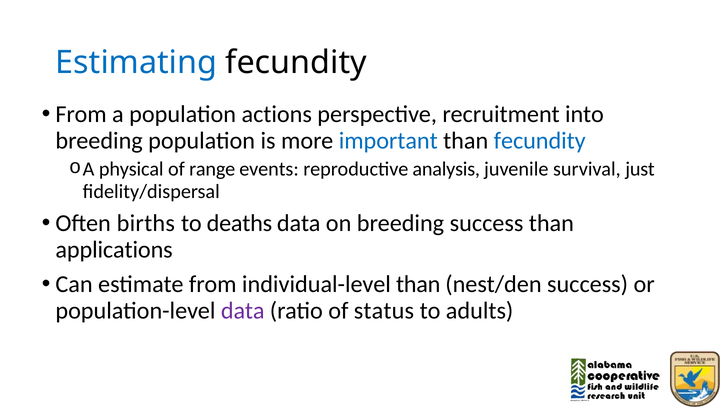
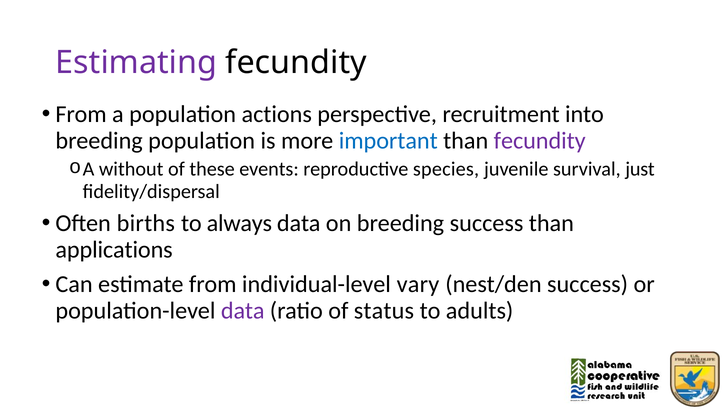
Estimating colour: blue -> purple
fecundity at (540, 141) colour: blue -> purple
physical: physical -> without
range: range -> these
analysis: analysis -> species
deaths: deaths -> always
individual-level than: than -> vary
